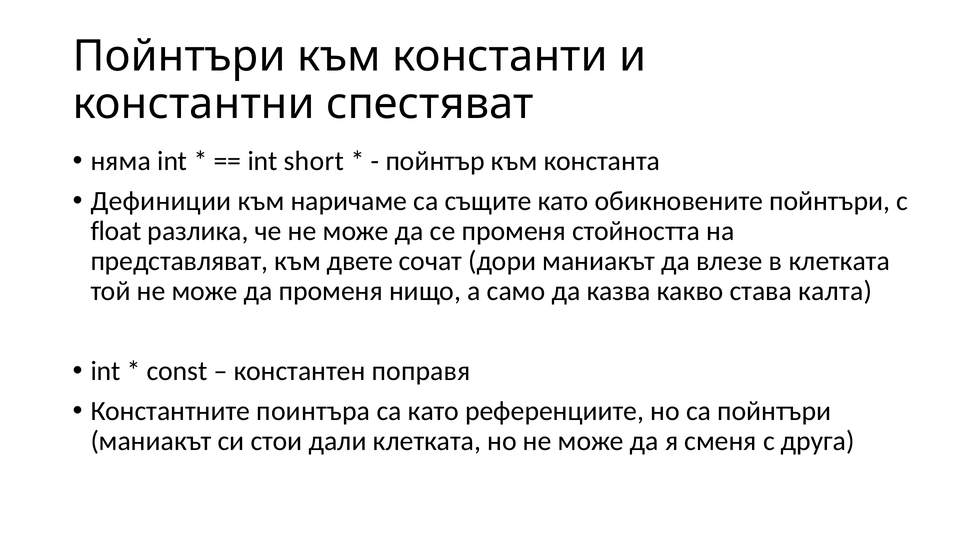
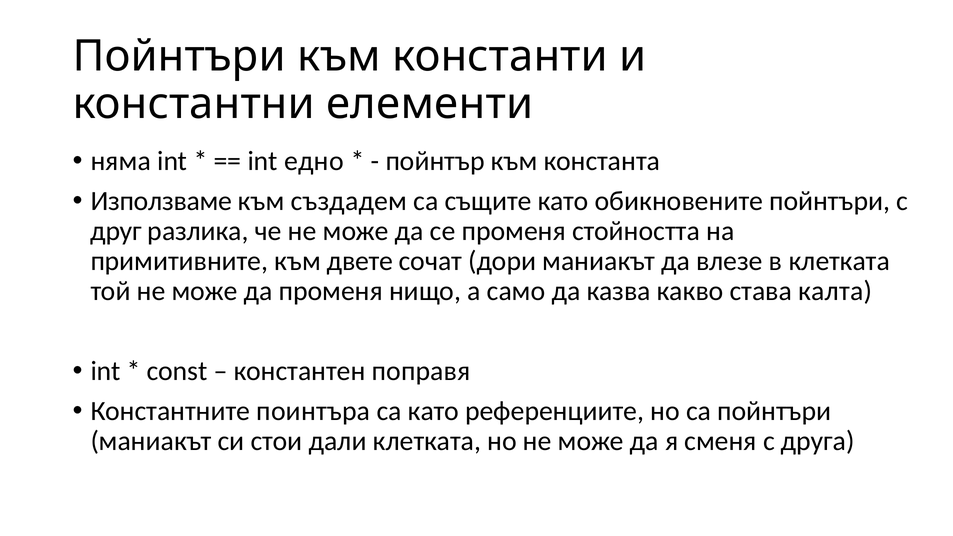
спестяват: спестяват -> елементи
short: short -> едно
Дефиниции: Дефиниции -> Използваме
наричаме: наричаме -> създадем
float: float -> друг
представляват: представляват -> примитивните
